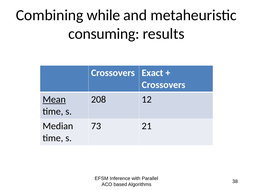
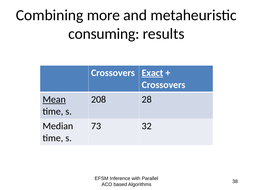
while: while -> more
Exact underline: none -> present
12: 12 -> 28
21: 21 -> 32
